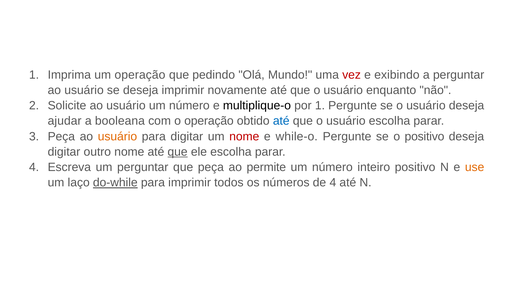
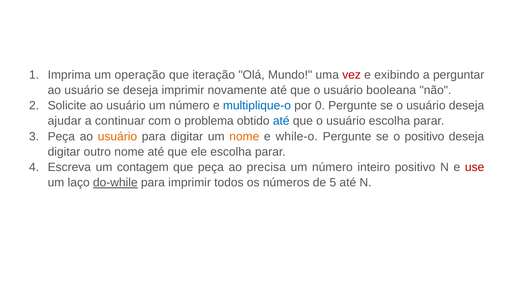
pedindo: pedindo -> iteração
enquanto: enquanto -> booleana
multiplique-o colour: black -> blue
por 1: 1 -> 0
booleana: booleana -> continuar
o operação: operação -> problema
nome at (244, 137) colour: red -> orange
que at (178, 152) underline: present -> none
um perguntar: perguntar -> contagem
permite: permite -> precisa
use colour: orange -> red
de 4: 4 -> 5
